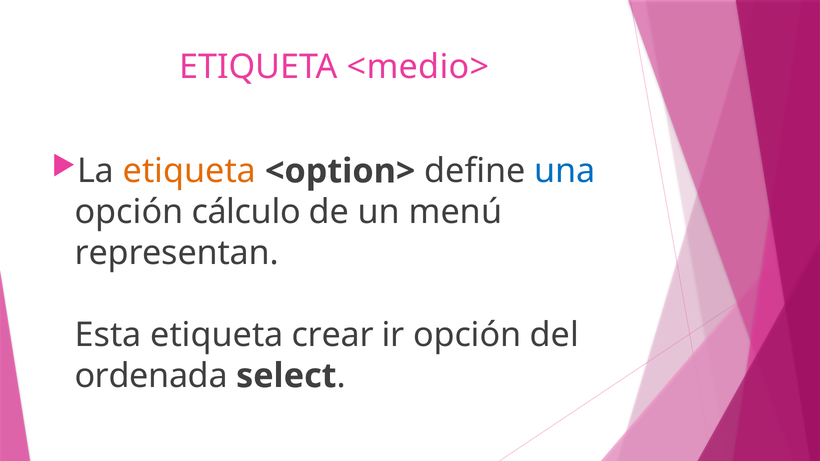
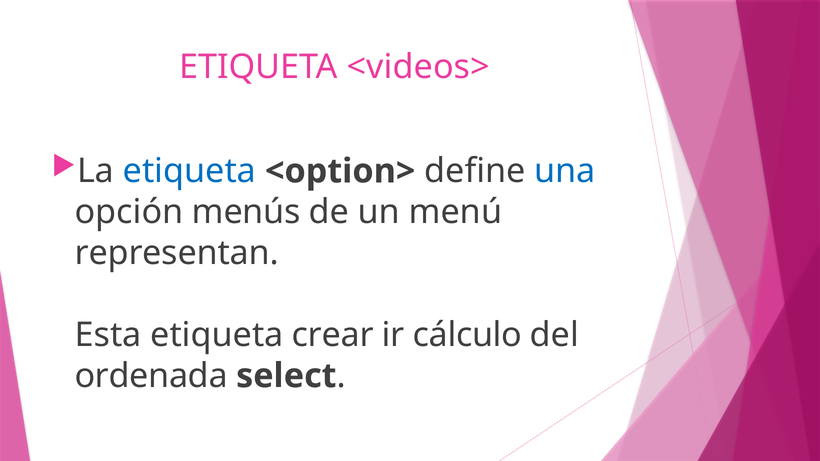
<medio>: <medio> -> <videos>
etiqueta at (190, 171) colour: orange -> blue
cálculo: cálculo -> menús
ir opción: opción -> cálculo
